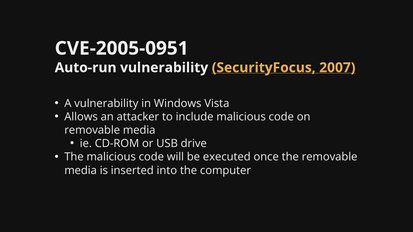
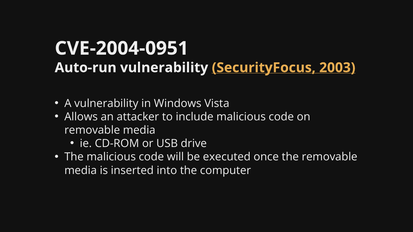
CVE-2005-0951: CVE-2005-0951 -> CVE-2004-0951
2007: 2007 -> 2003
